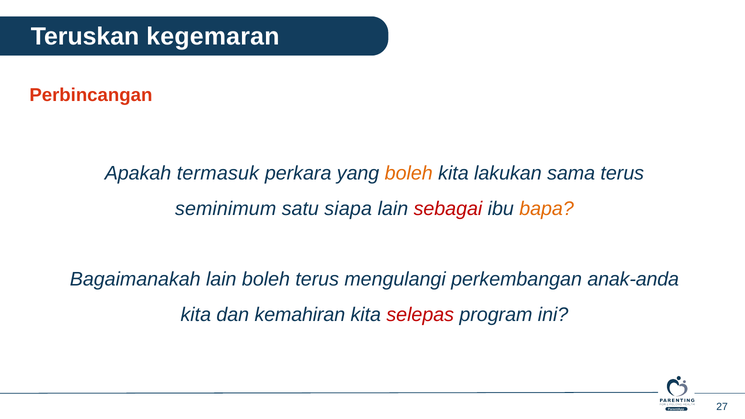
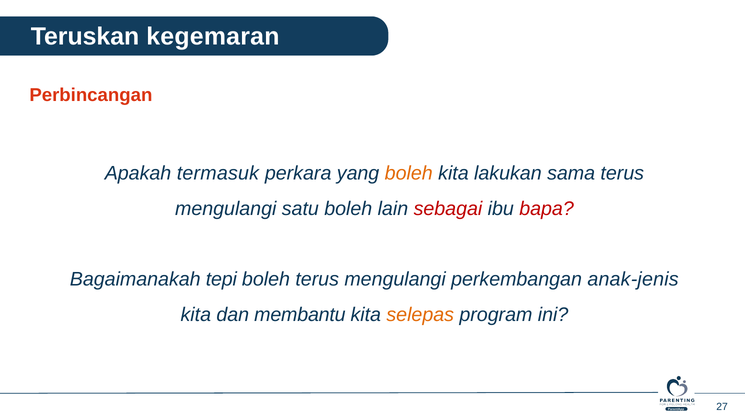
seminimum at (226, 209): seminimum -> mengulangi
satu siapa: siapa -> boleh
bapa colour: orange -> red
Bagaimanakah lain: lain -> tepi
anak-anda: anak-anda -> anak-jenis
kemahiran: kemahiran -> membantu
selepas colour: red -> orange
